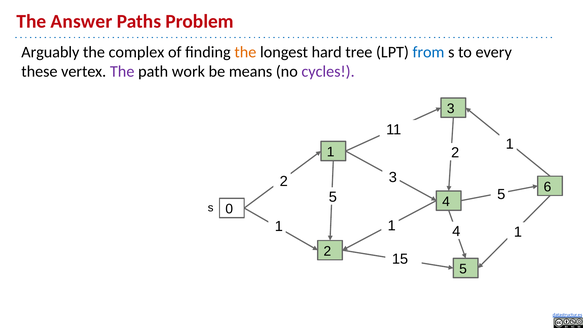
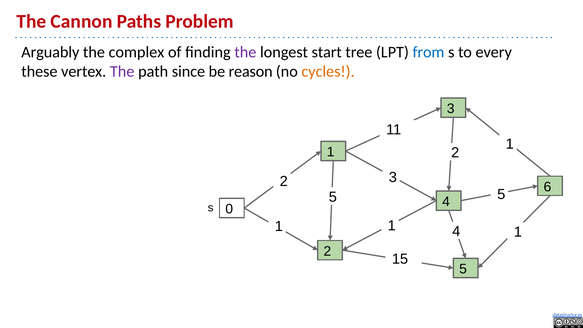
Answer: Answer -> Cannon
the at (245, 52) colour: orange -> purple
hard: hard -> start
work: work -> since
means: means -> reason
cycles colour: purple -> orange
